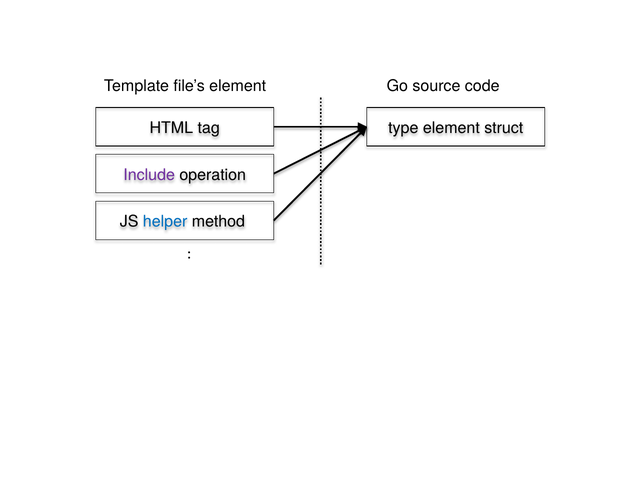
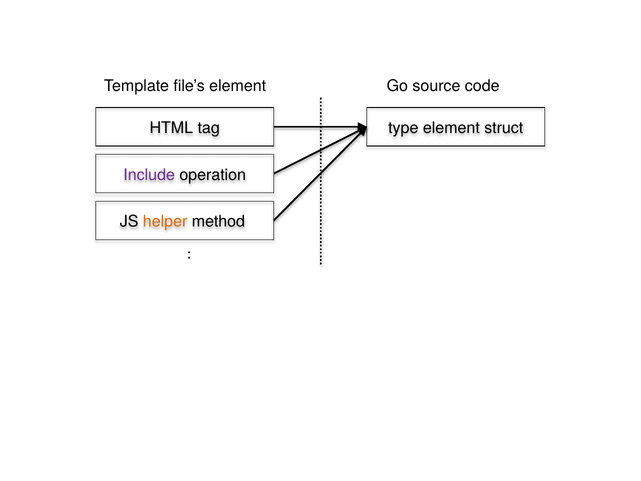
helper colour: blue -> orange
